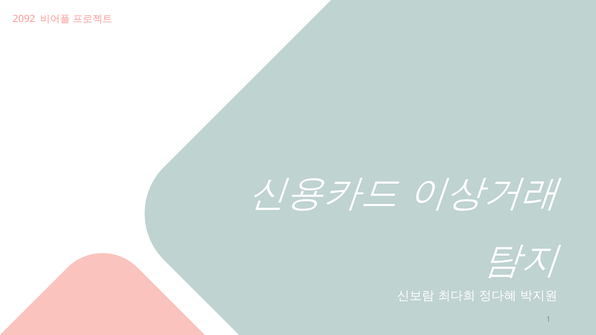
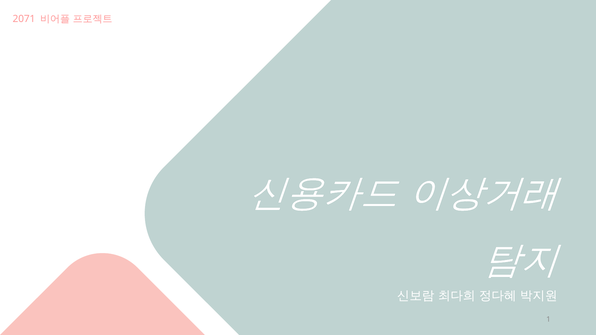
2092: 2092 -> 2071
